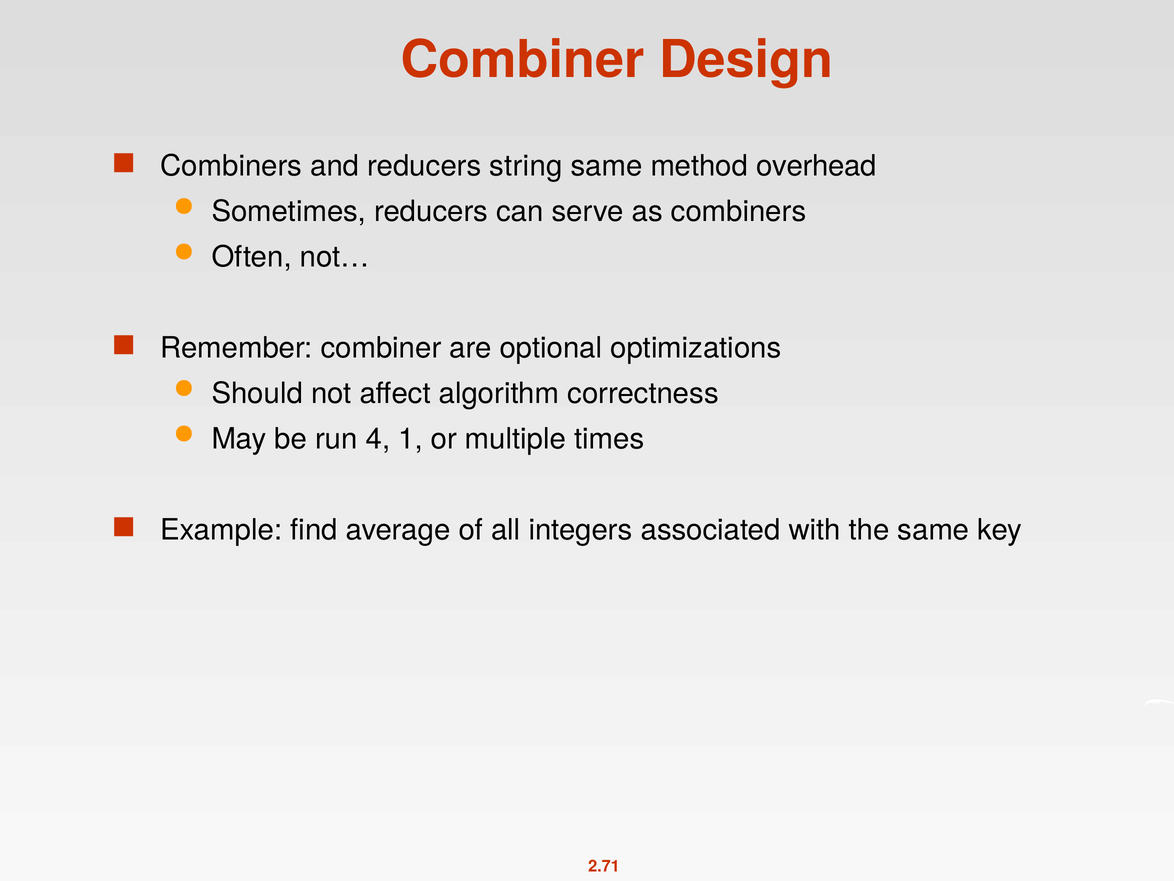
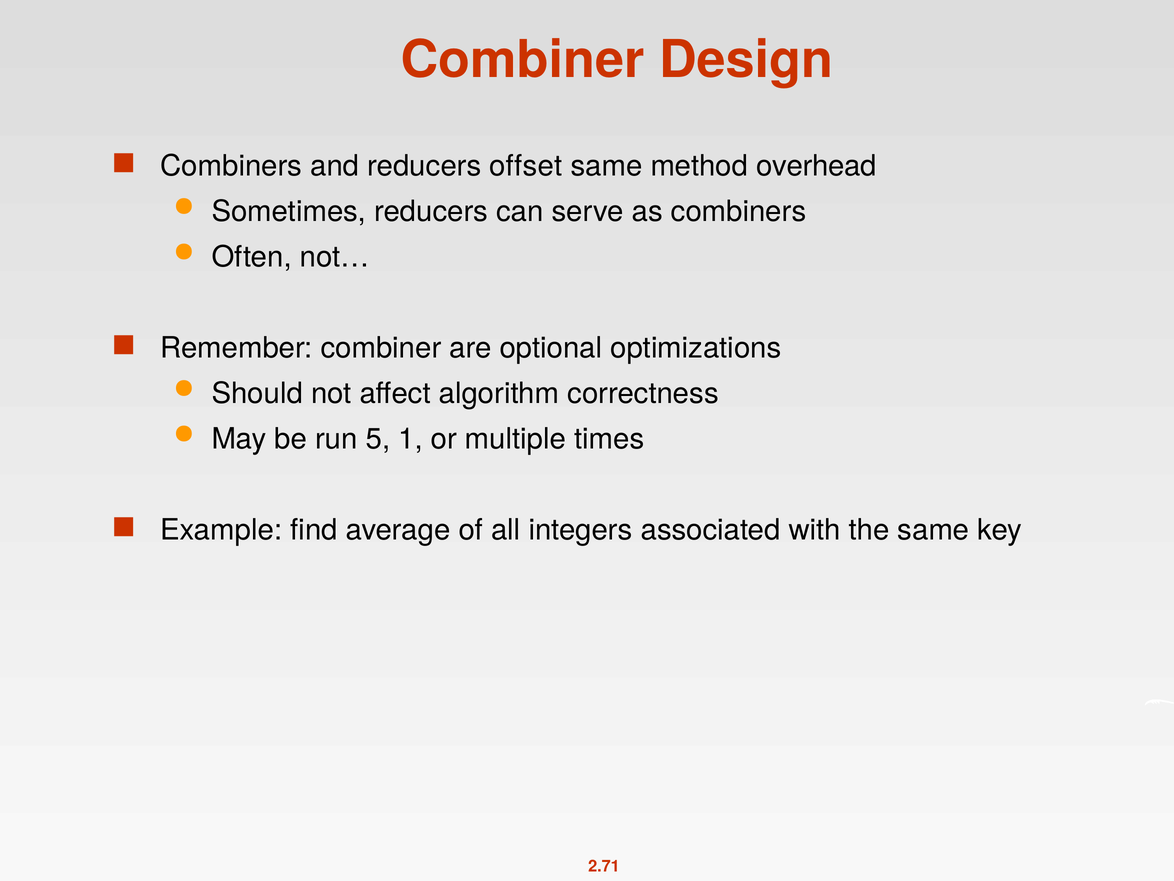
string: string -> offset
4: 4 -> 5
